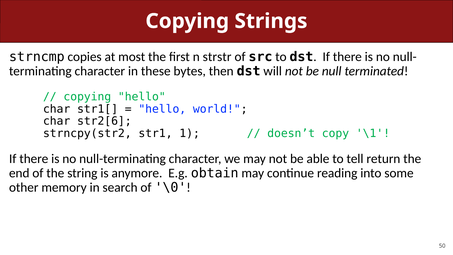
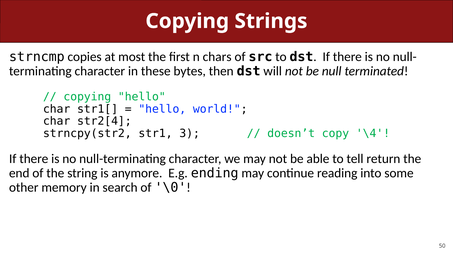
strstr: strstr -> chars
str2[6: str2[6 -> str2[4
1: 1 -> 3
\1: \1 -> \4
obtain: obtain -> ending
